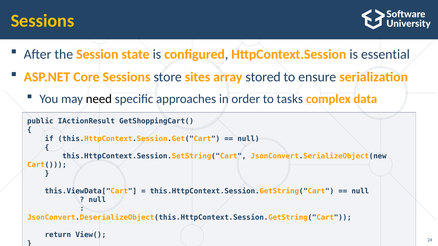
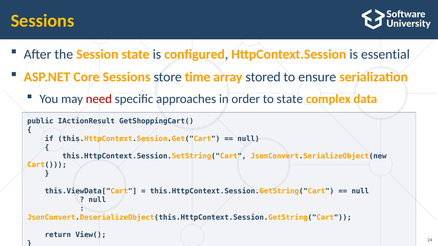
sites: sites -> time
need colour: black -> red
to tasks: tasks -> state
